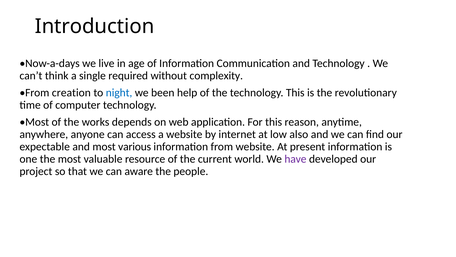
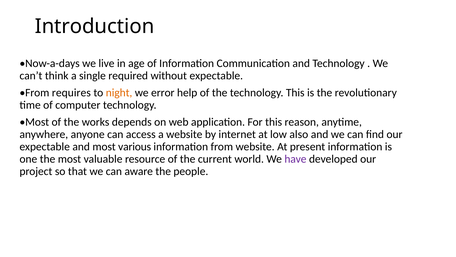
without complexity: complexity -> expectable
creation: creation -> requires
night colour: blue -> orange
been: been -> error
